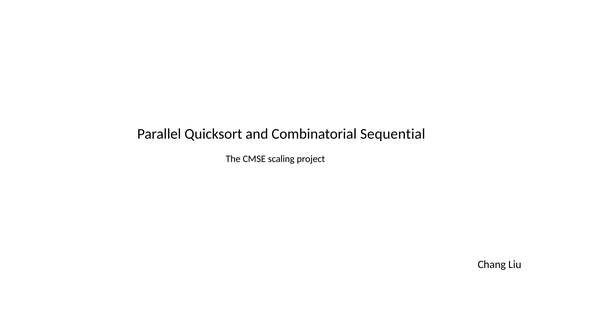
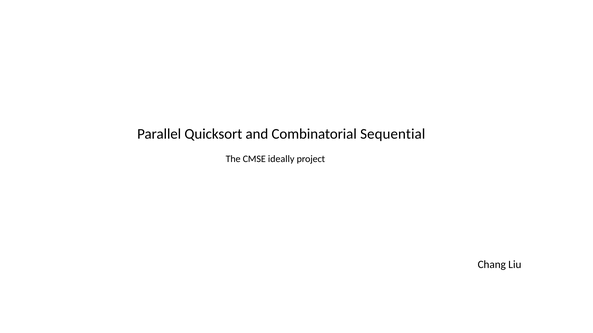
scaling: scaling -> ideally
